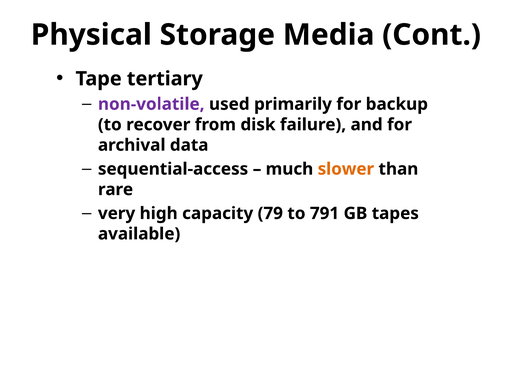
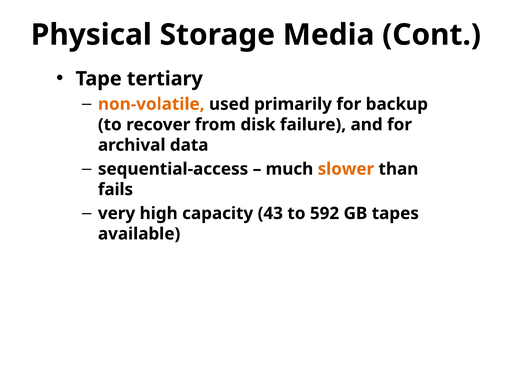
non-volatile colour: purple -> orange
rare: rare -> fails
79: 79 -> 43
791: 791 -> 592
